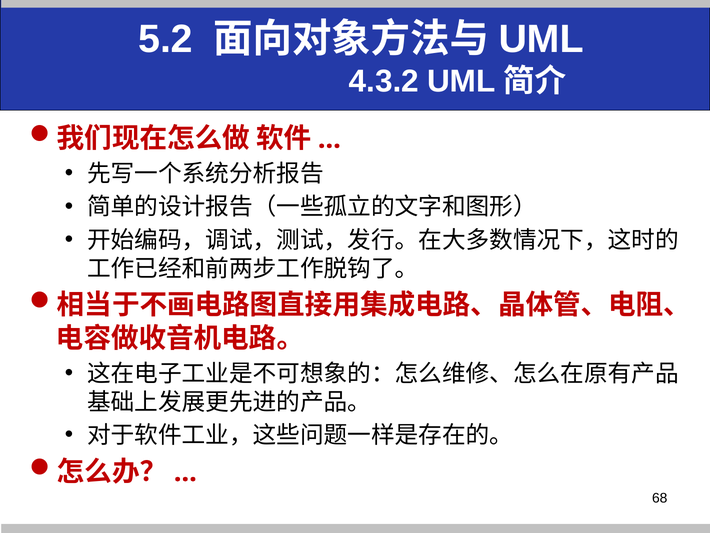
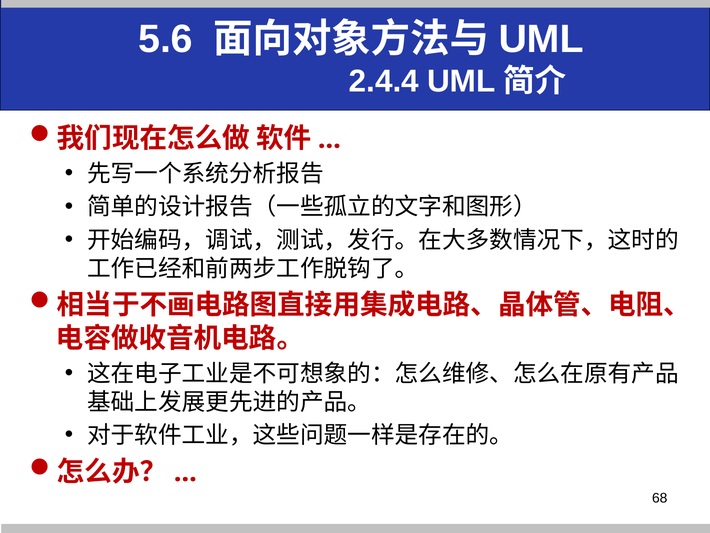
5.2: 5.2 -> 5.6
4.3.2: 4.3.2 -> 2.4.4
